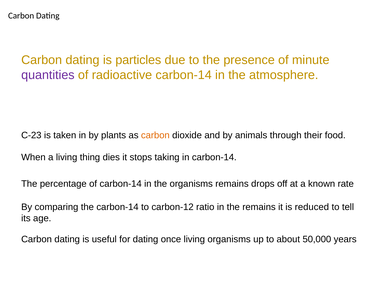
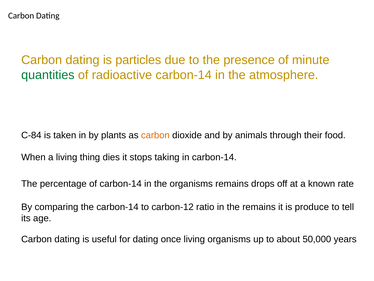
quantities colour: purple -> green
C-23: C-23 -> C-84
reduced: reduced -> produce
